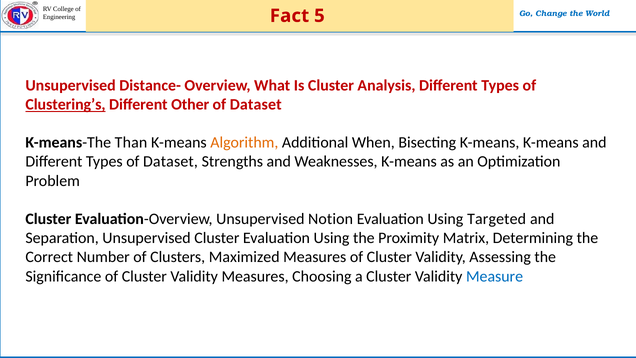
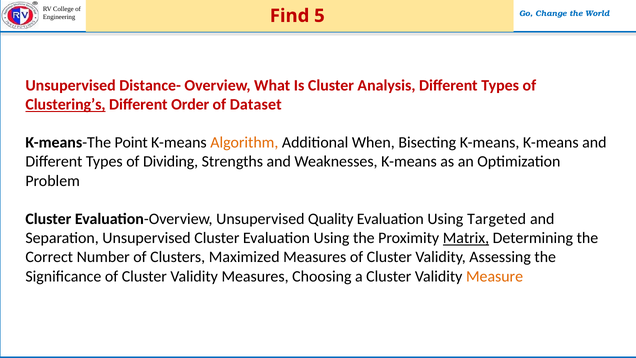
Fact: Fact -> Find
Other: Other -> Order
Than: Than -> Point
Types of Dataset: Dataset -> Dividing
Notion: Notion -> Quality
Matrix underline: none -> present
Measure colour: blue -> orange
